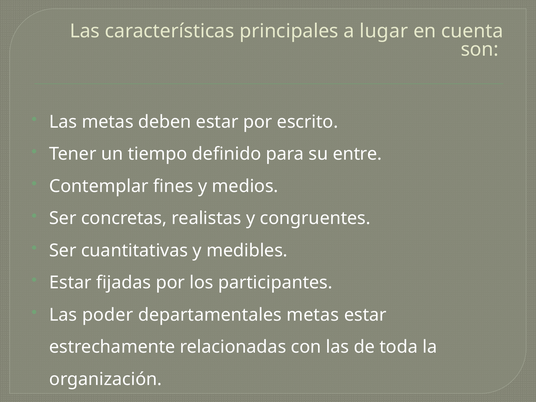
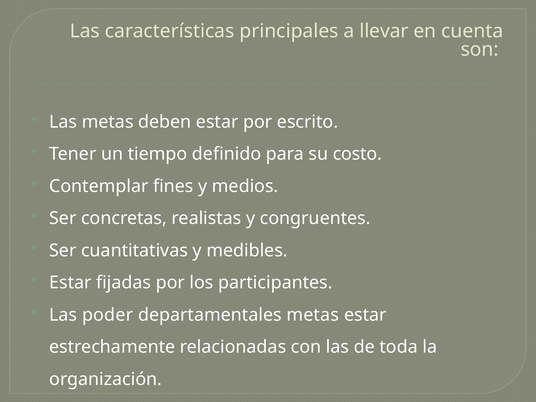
lugar: lugar -> llevar
entre: entre -> costo
